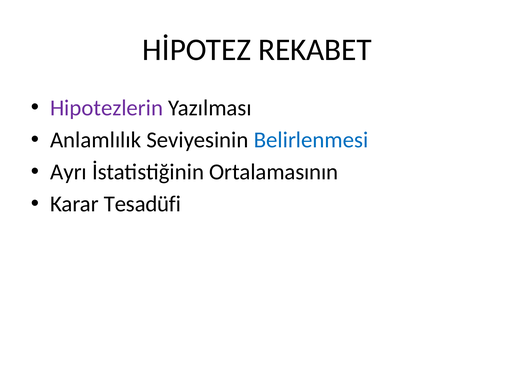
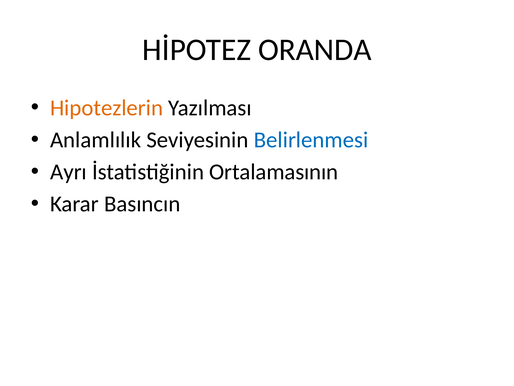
REKABET: REKABET -> ORANDA
Hipotezlerin colour: purple -> orange
Tesadüfi: Tesadüfi -> Basıncın
